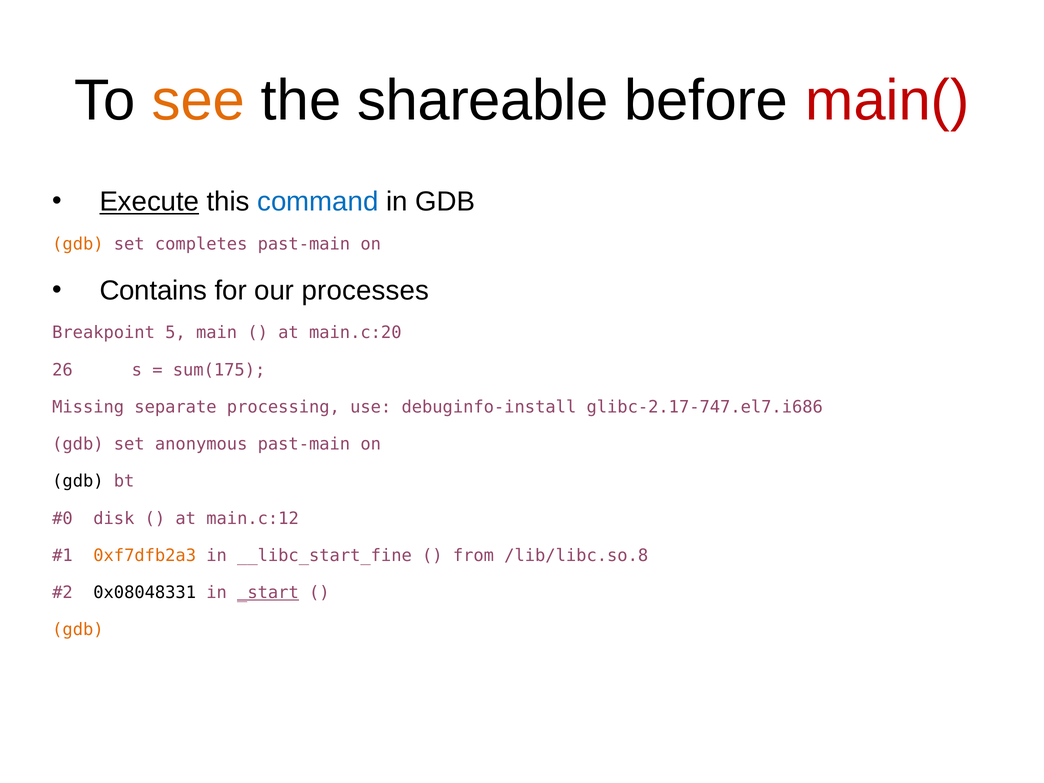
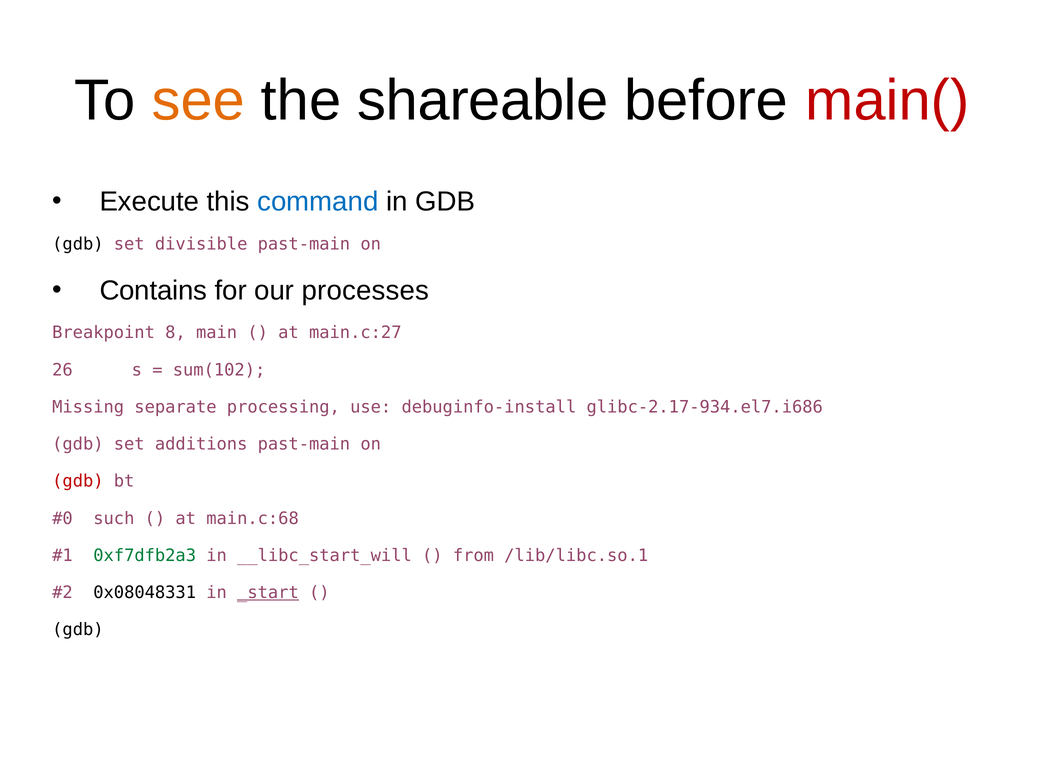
Execute underline: present -> none
gdb at (78, 244) colour: orange -> black
completes: completes -> divisible
5: 5 -> 8
main.c:20: main.c:20 -> main.c:27
sum(175: sum(175 -> sum(102
glibc-2.17-747.el7.i686: glibc-2.17-747.el7.i686 -> glibc-2.17-934.el7.i686
anonymous: anonymous -> additions
gdb at (78, 481) colour: black -> red
disk: disk -> such
main.c:12: main.c:12 -> main.c:68
0xf7dfb2a3 colour: orange -> green
__libc_start_fine: __libc_start_fine -> __libc_start_will
/lib/libc.so.8: /lib/libc.so.8 -> /lib/libc.so.1
gdb at (78, 630) colour: orange -> black
